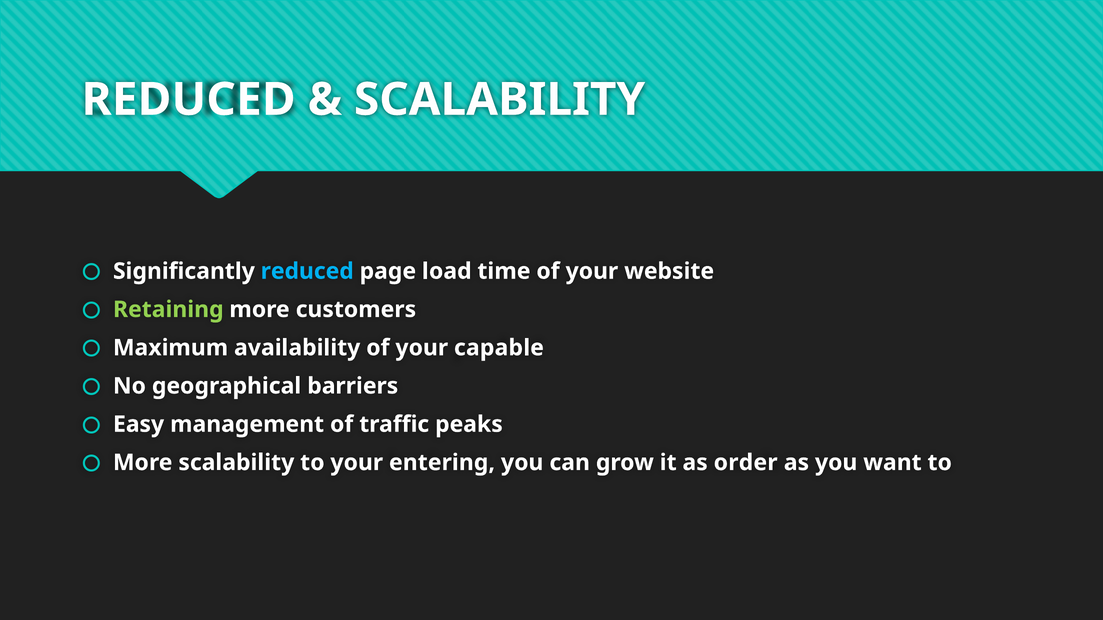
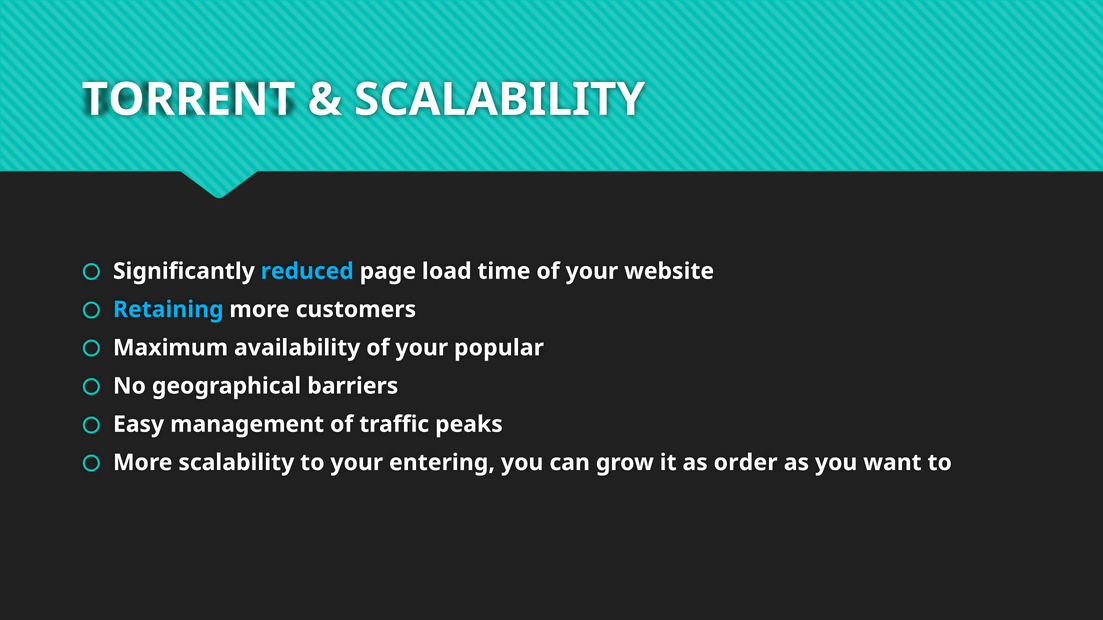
REDUCED at (189, 100): REDUCED -> TORRENT
Retaining colour: light green -> light blue
capable: capable -> popular
